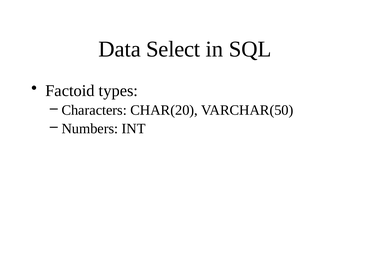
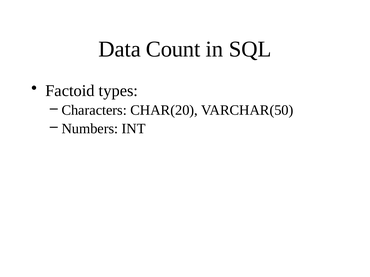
Select: Select -> Count
